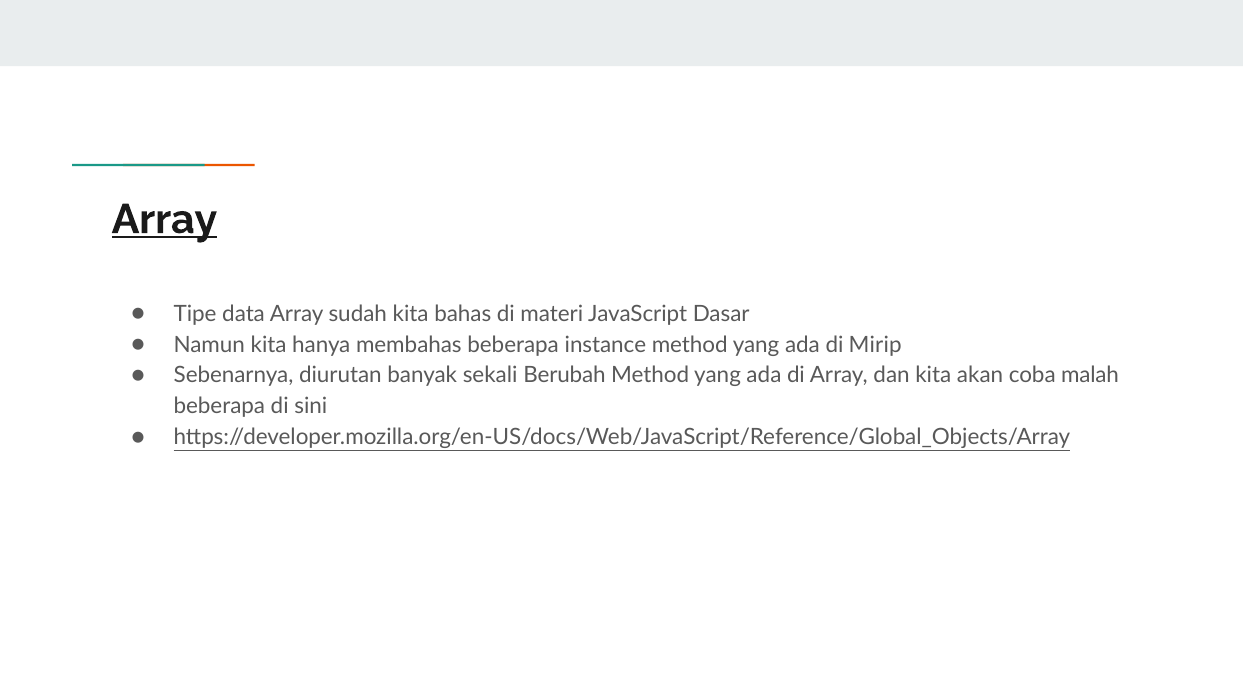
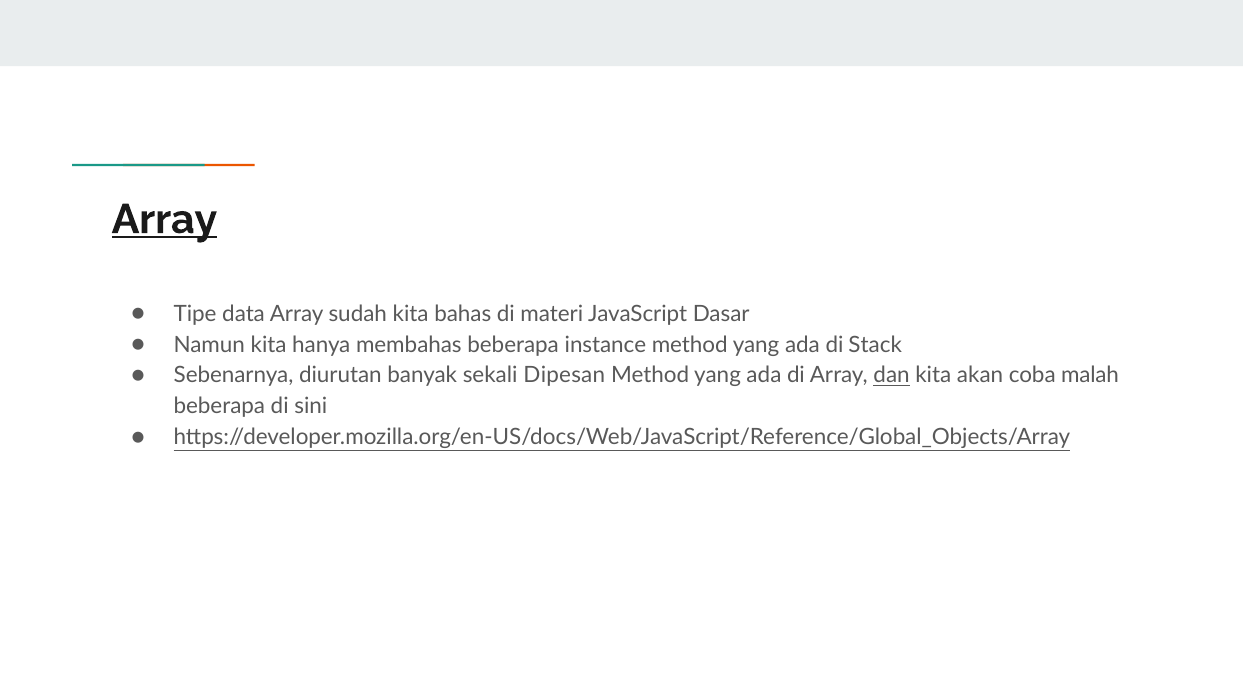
Mirip: Mirip -> Stack
Berubah: Berubah -> Dipesan
dan underline: none -> present
